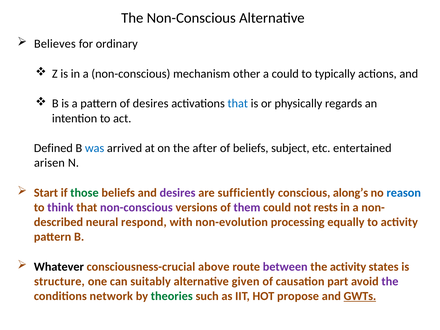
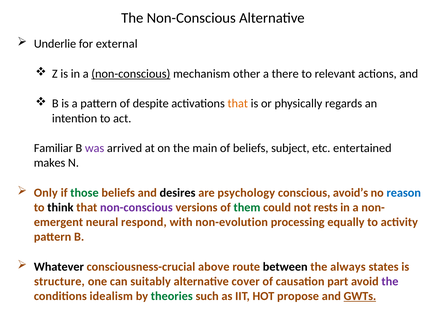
Believes: Believes -> Underlie
ordinary: ordinary -> external
non-conscious at (131, 74) underline: none -> present
a could: could -> there
typically: typically -> relevant
of desires: desires -> despite
that at (238, 104) colour: blue -> orange
Defined: Defined -> Familiar
was colour: blue -> purple
after: after -> main
arisen: arisen -> makes
Start: Start -> Only
desires at (178, 193) colour: purple -> black
sufficiently: sufficiently -> psychology
along’s: along’s -> avoid’s
think colour: purple -> black
them colour: purple -> green
described: described -> emergent
between colour: purple -> black
the activity: activity -> always
given: given -> cover
network: network -> idealism
